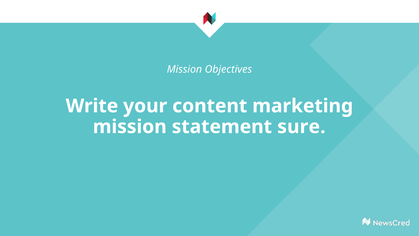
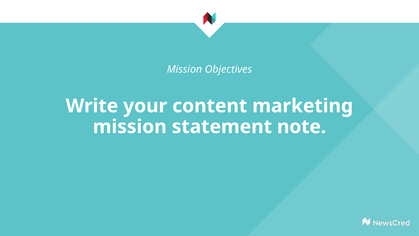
sure: sure -> note
